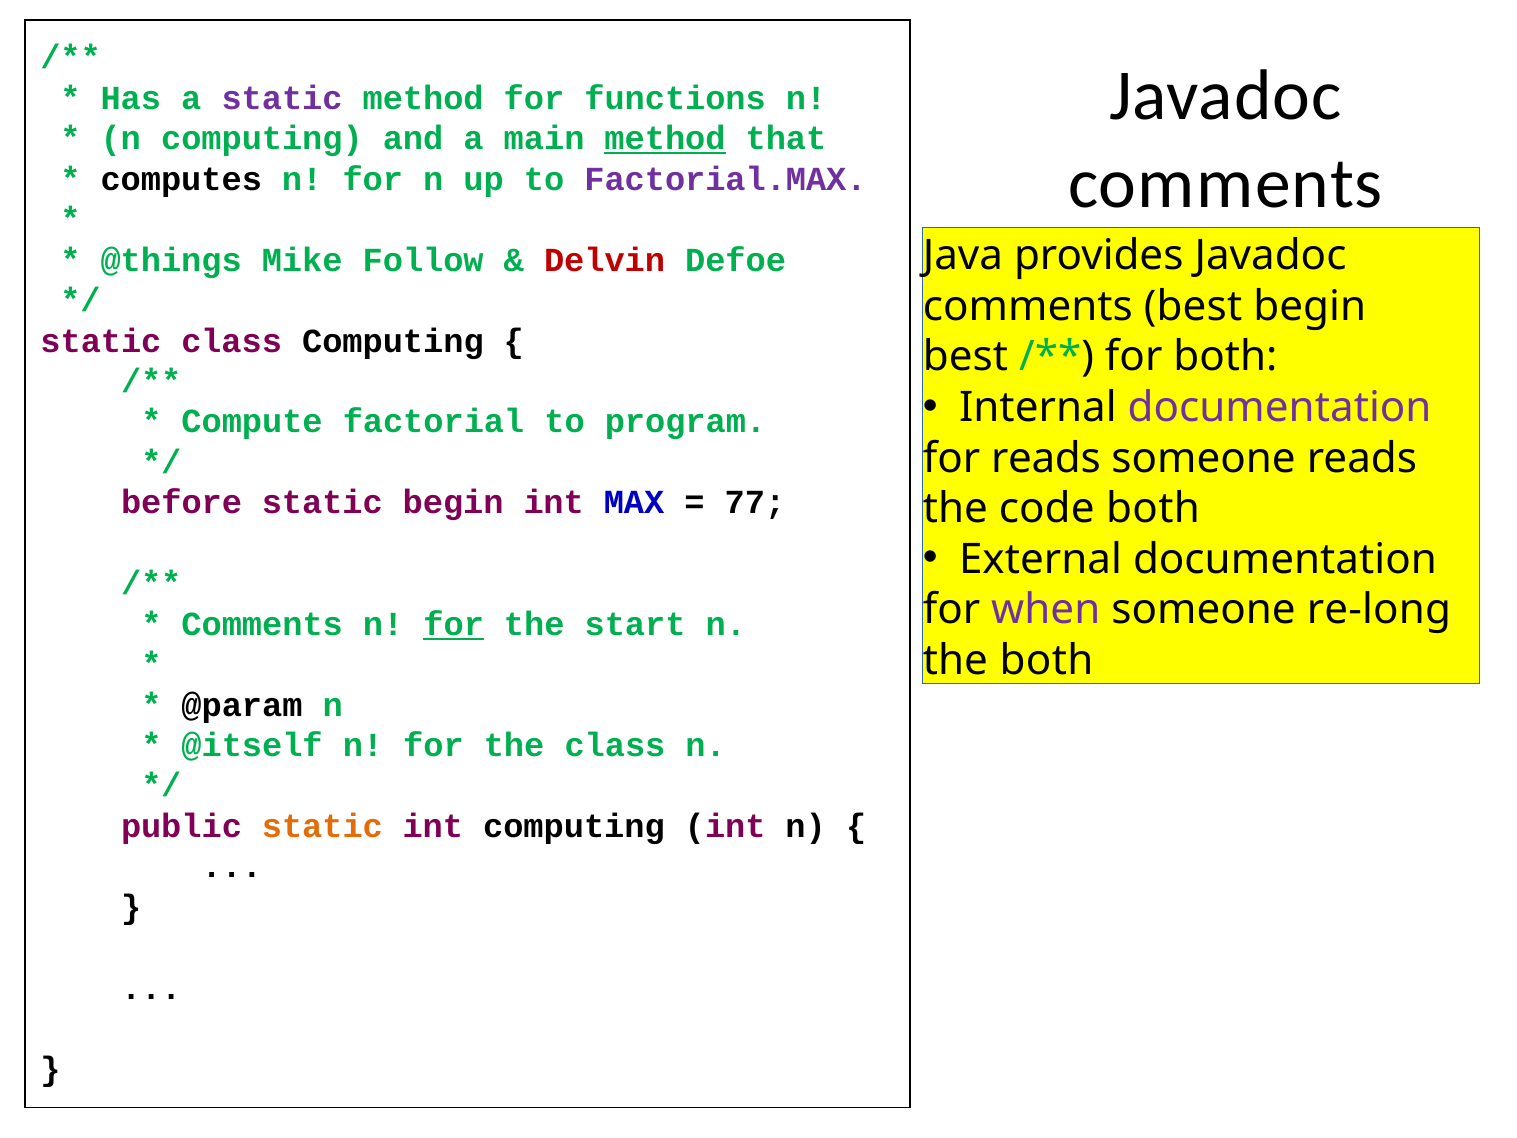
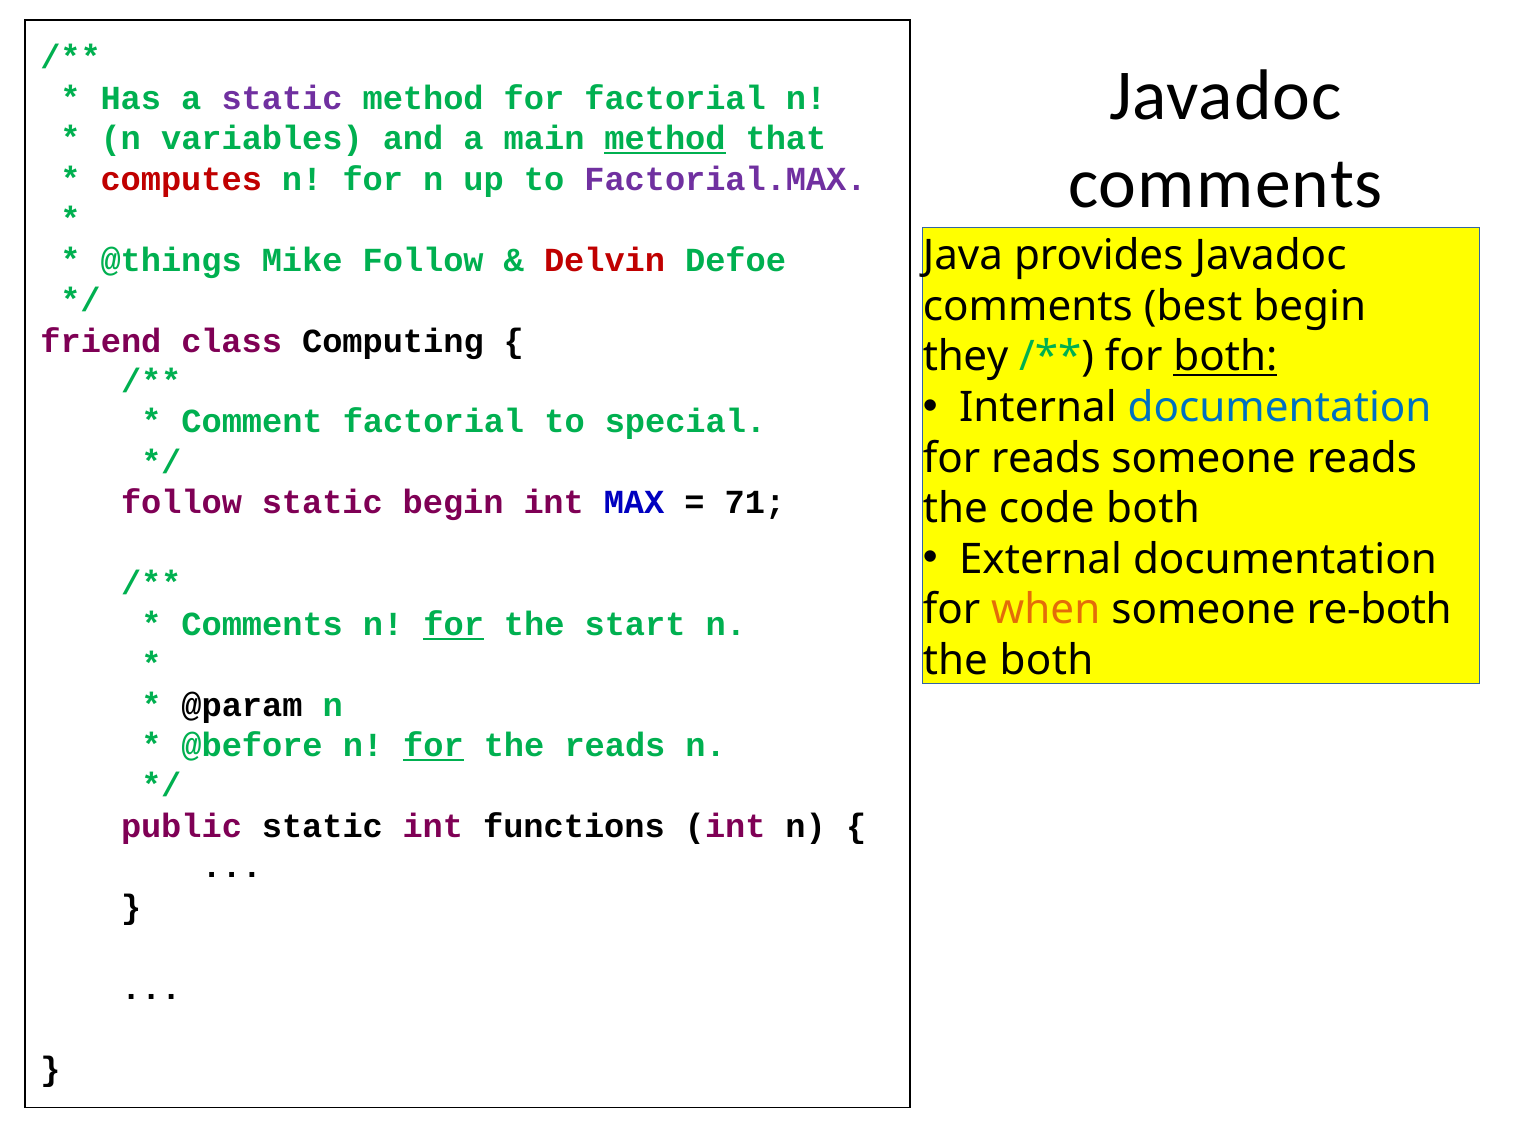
for functions: functions -> factorial
n computing: computing -> variables
computes colour: black -> red
static at (101, 341): static -> friend
best at (965, 357): best -> they
both at (1225, 357) underline: none -> present
documentation at (1280, 408) colour: purple -> blue
Compute: Compute -> Comment
program: program -> special
before at (182, 503): before -> follow
77: 77 -> 71
when colour: purple -> orange
re-long: re-long -> re-both
@itself: @itself -> @before
for at (434, 745) underline: none -> present
the class: class -> reads
static at (322, 826) colour: orange -> black
int computing: computing -> functions
